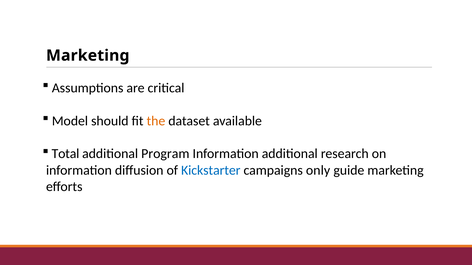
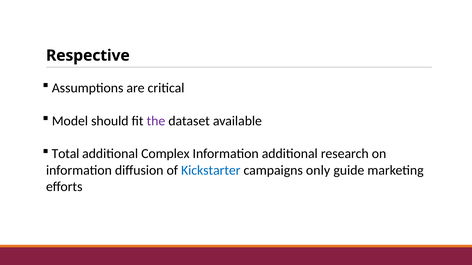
Marketing at (88, 56): Marketing -> Respective
the colour: orange -> purple
Program: Program -> Complex
